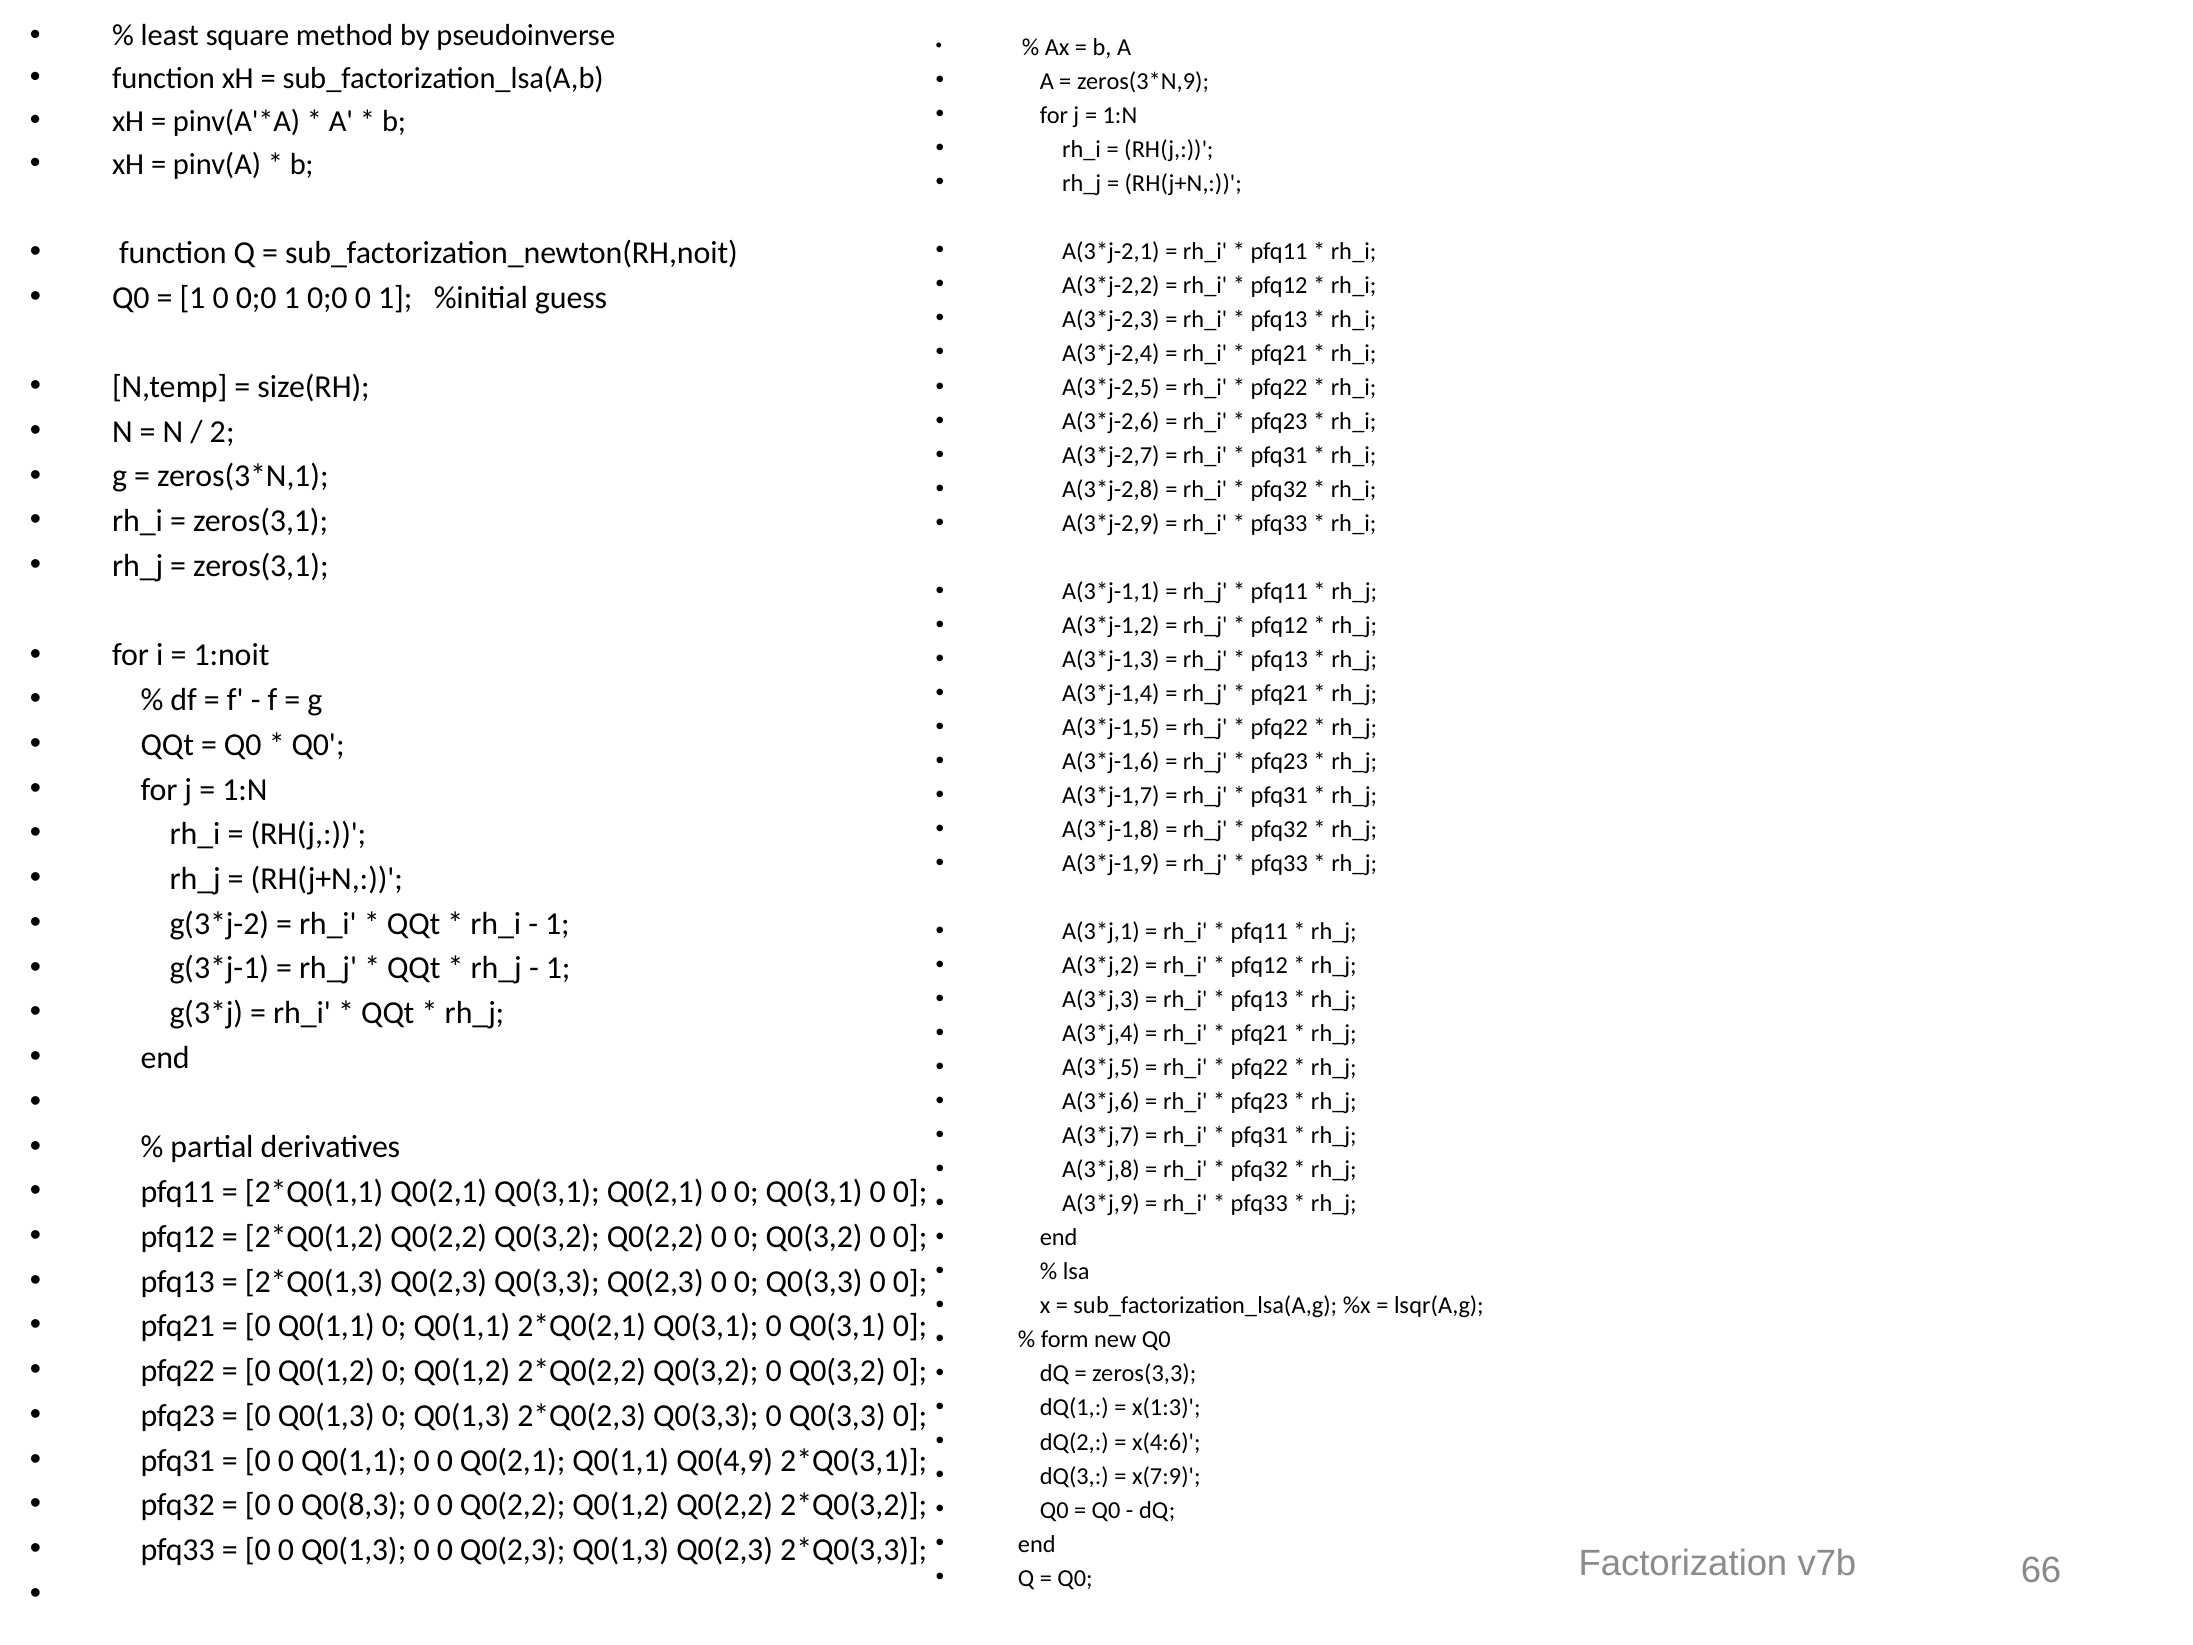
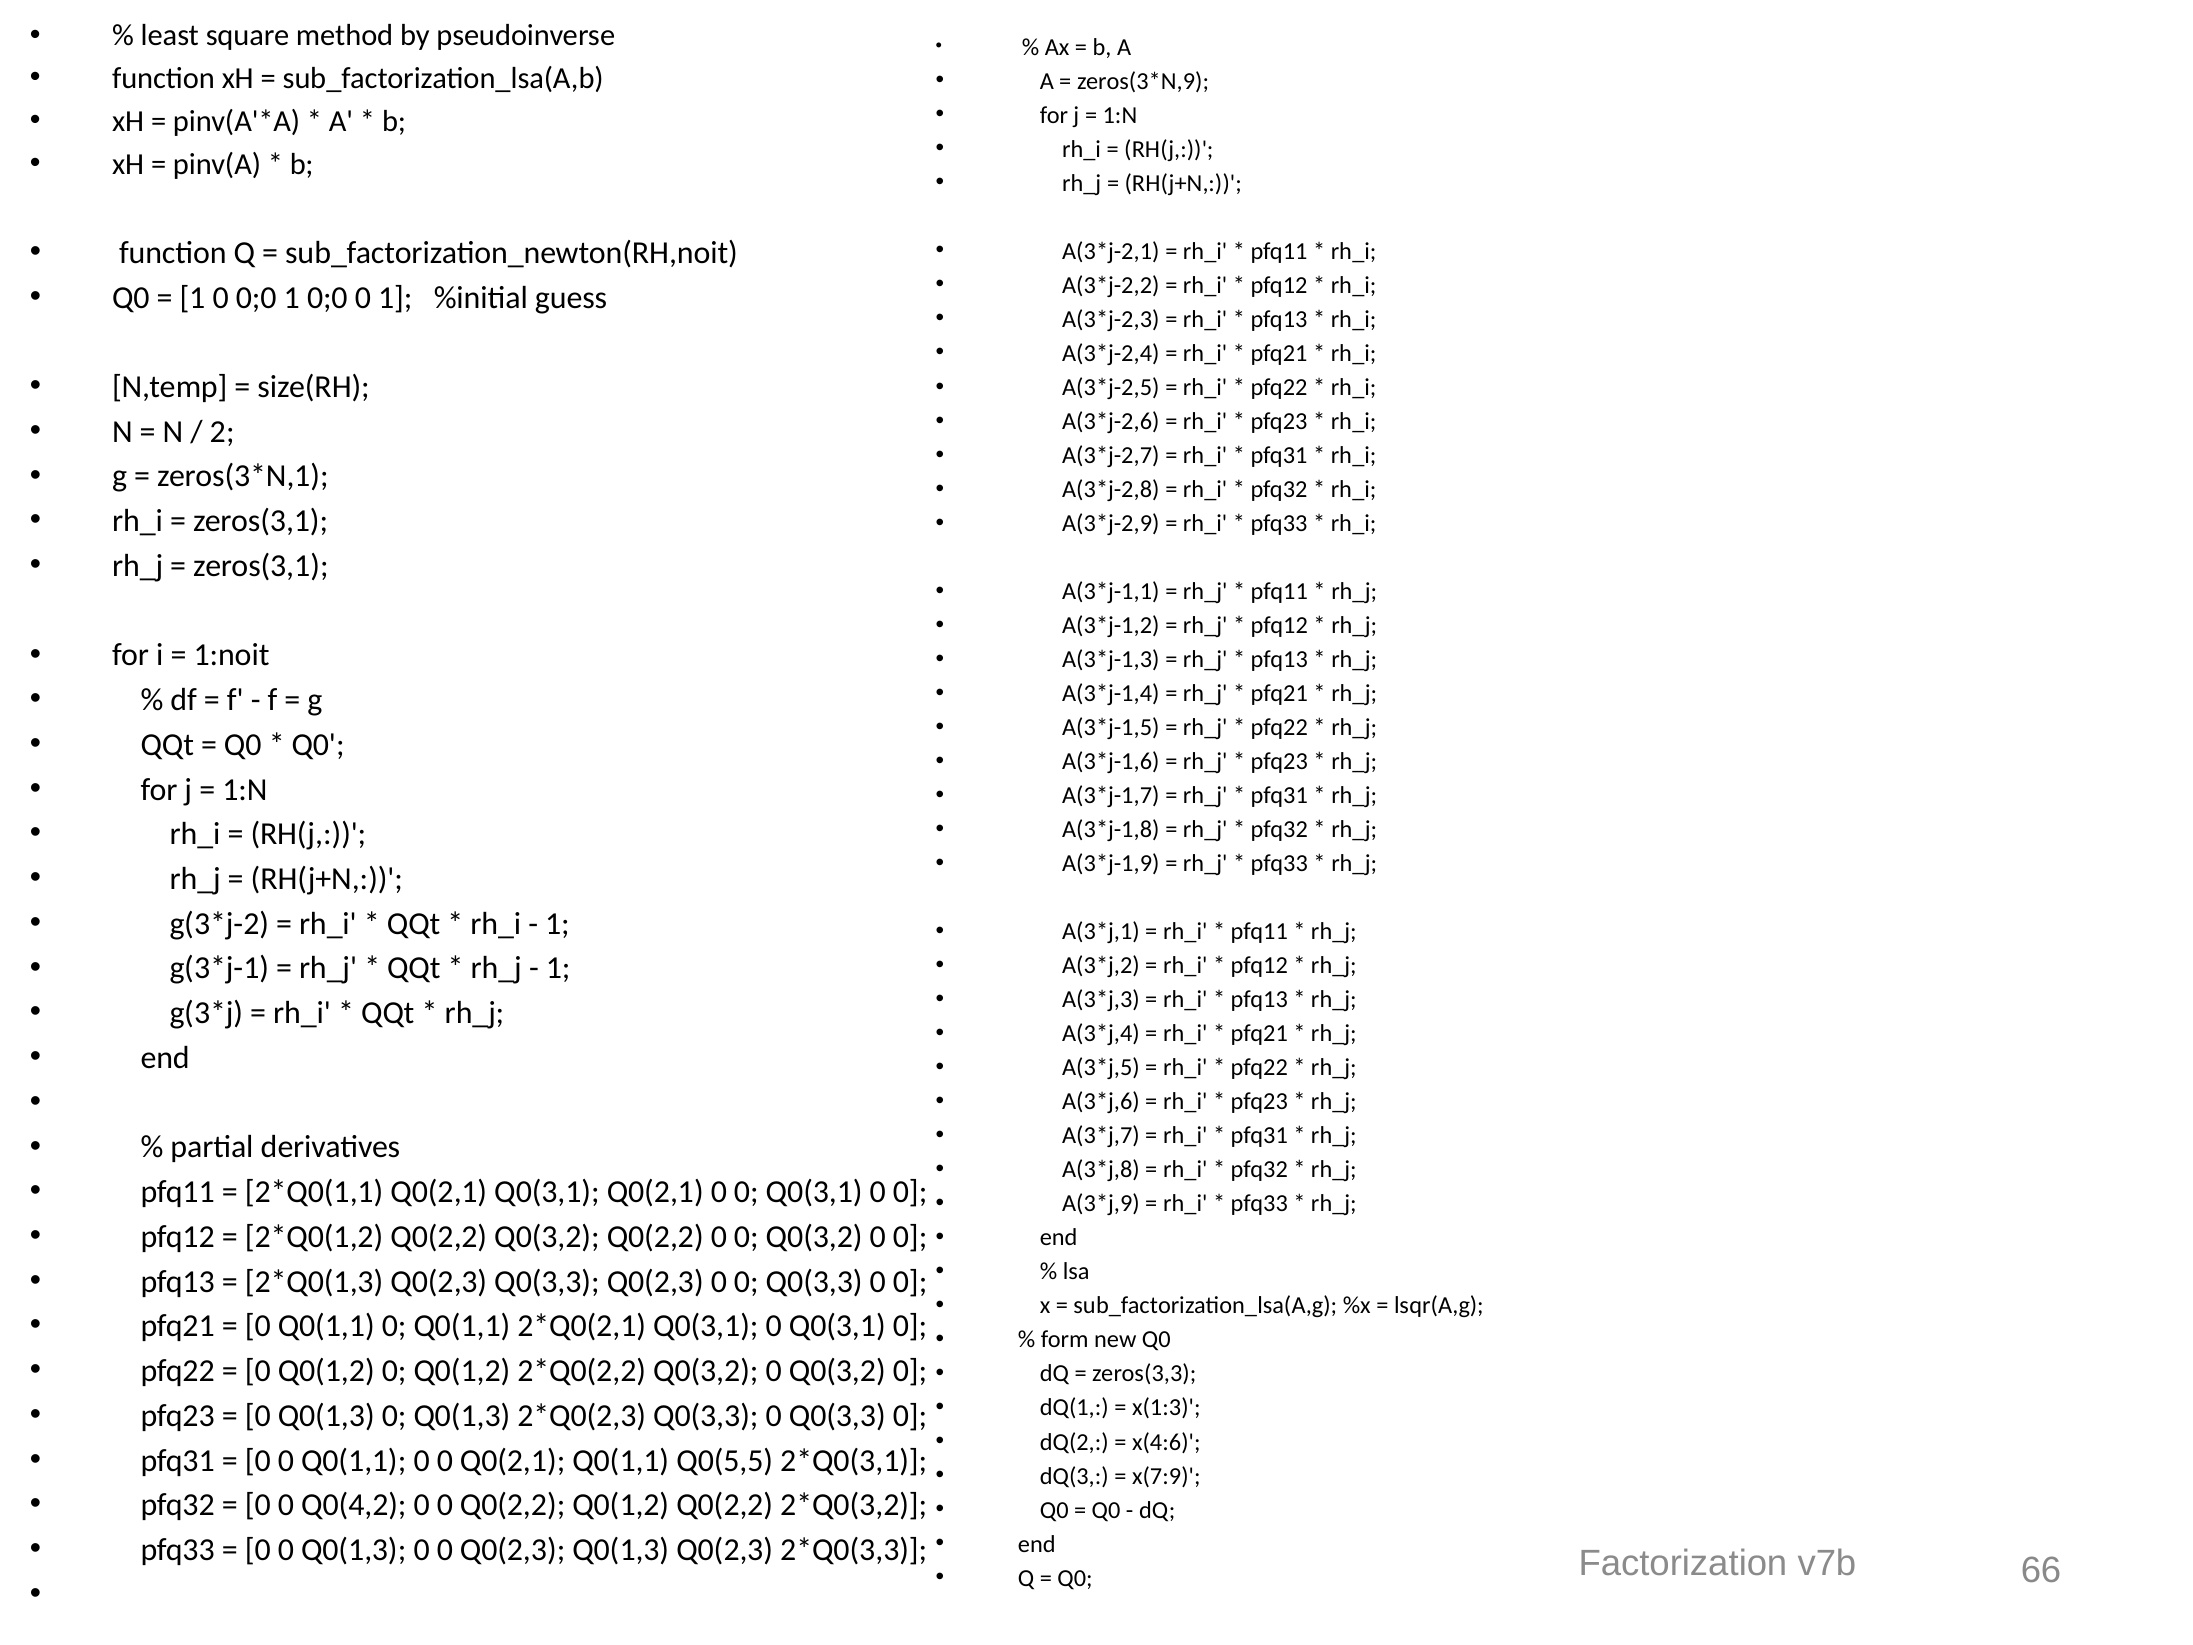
Q0(4,9: Q0(4,9 -> Q0(5,5
Q0(8,3: Q0(8,3 -> Q0(4,2
